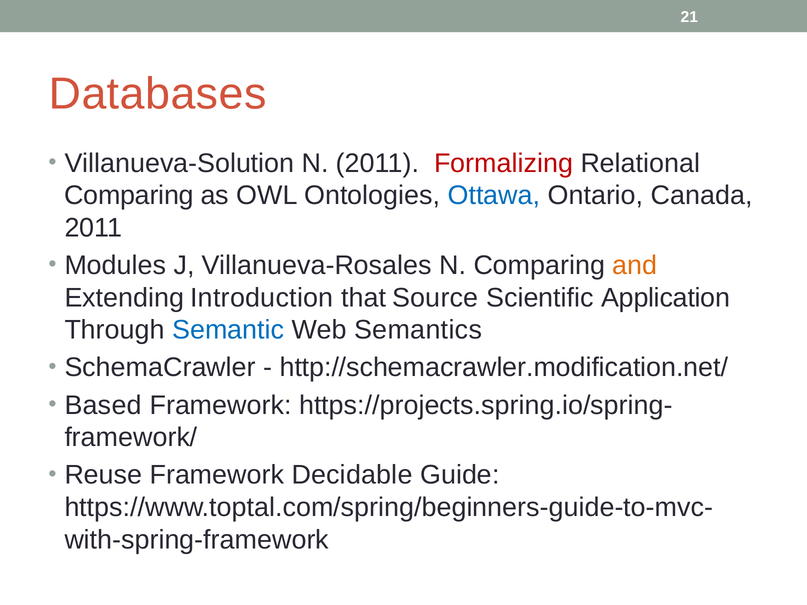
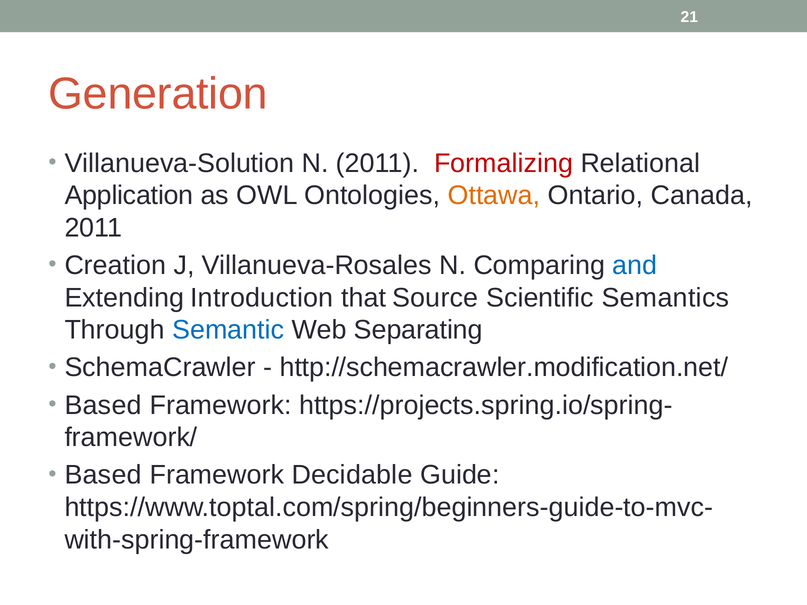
Databases: Databases -> Generation
Comparing at (129, 196): Comparing -> Application
Ottawa colour: blue -> orange
Modules: Modules -> Creation
and colour: orange -> blue
Application: Application -> Semantics
Semantics: Semantics -> Separating
Reuse at (103, 475): Reuse -> Based
